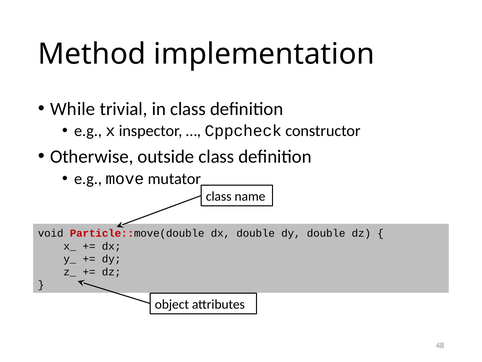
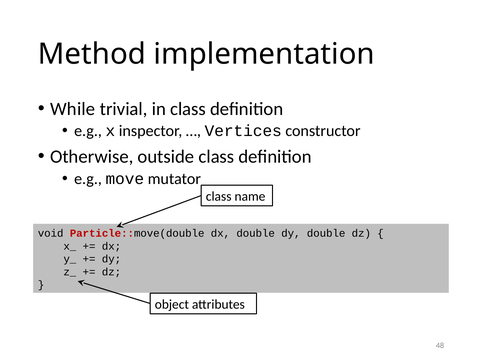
Cppcheck: Cppcheck -> Vertices
